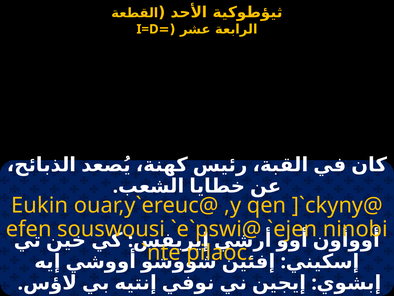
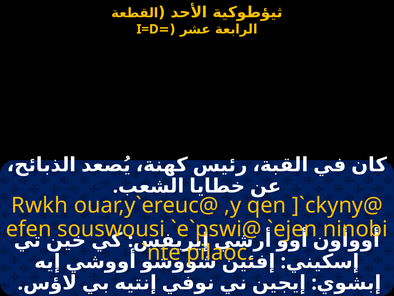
Eukin: Eukin -> Rwkh
